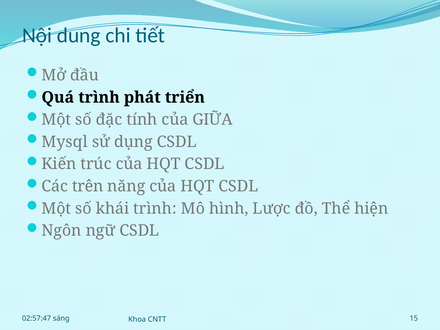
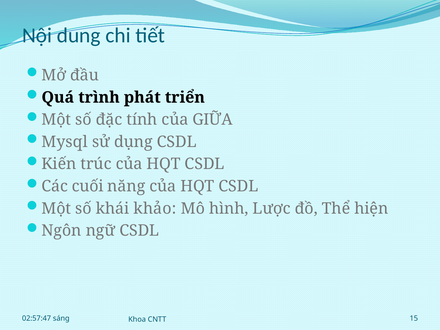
trên: trên -> cuối
khái trình: trình -> khảo
